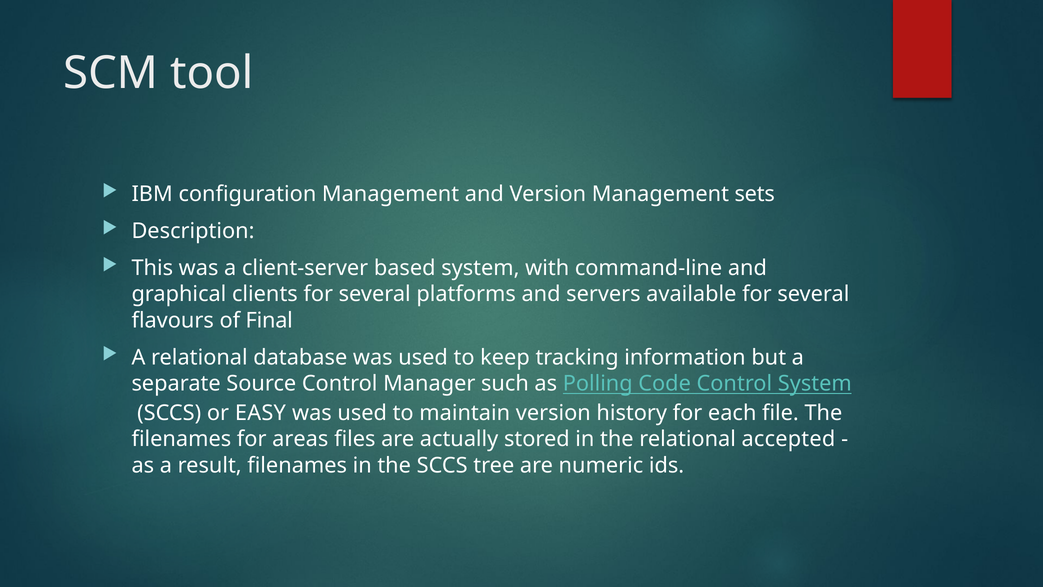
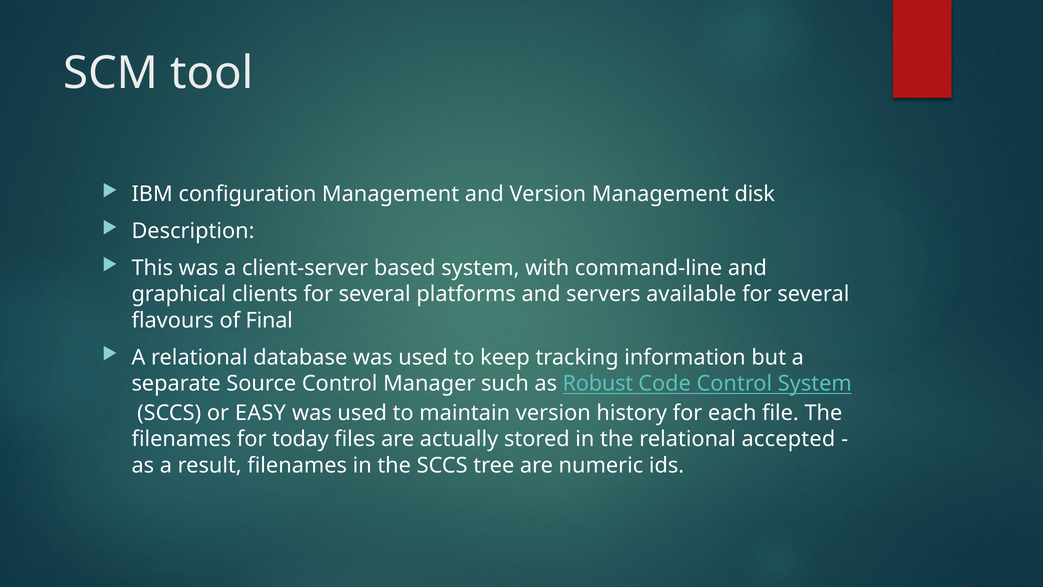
sets: sets -> disk
Polling: Polling -> Robust
areas: areas -> today
